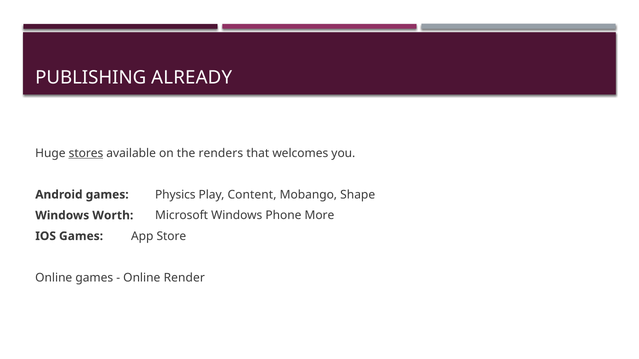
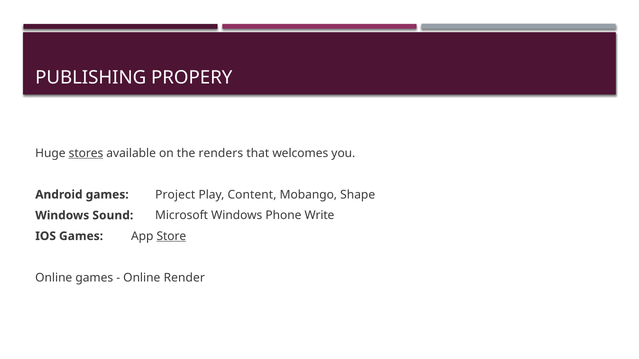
ALREADY: ALREADY -> PROPERY
Physics: Physics -> Project
Worth: Worth -> Sound
More: More -> Write
Store underline: none -> present
